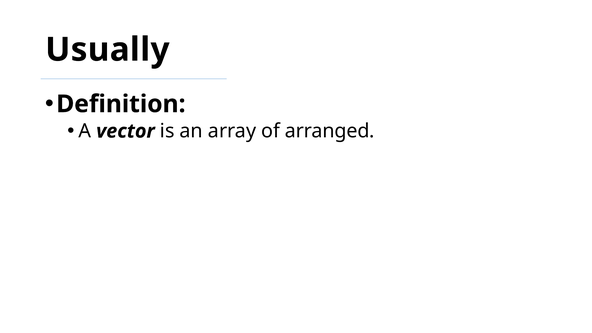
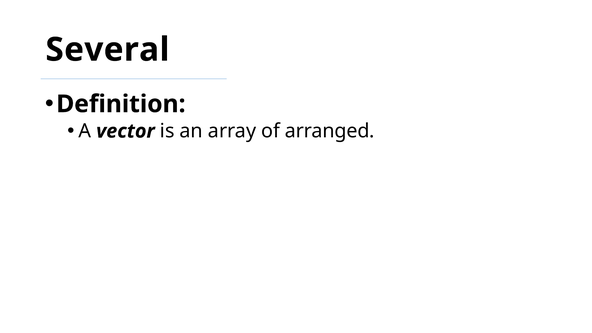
Usually: Usually -> Several
